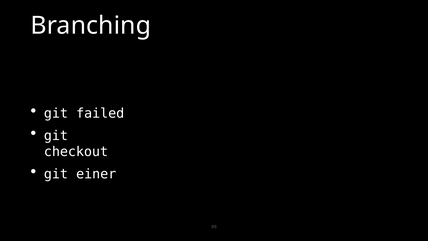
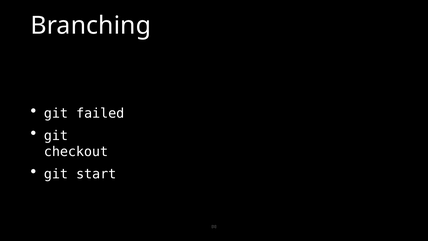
einer: einer -> start
